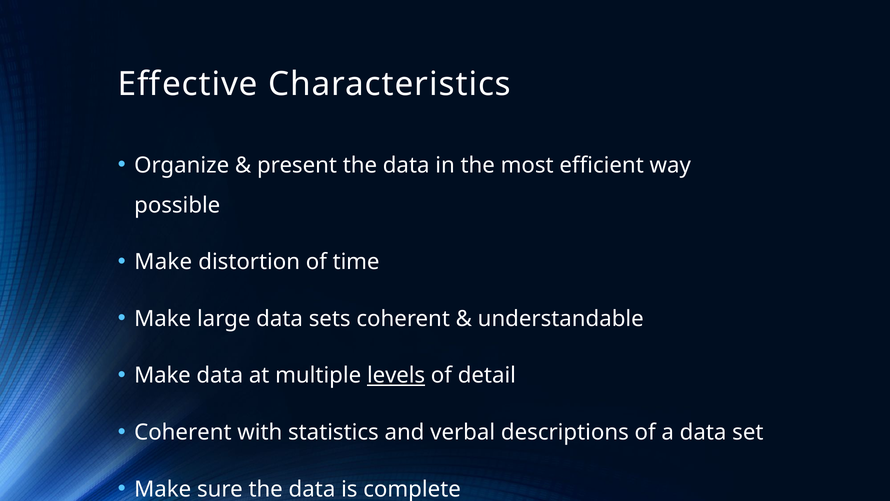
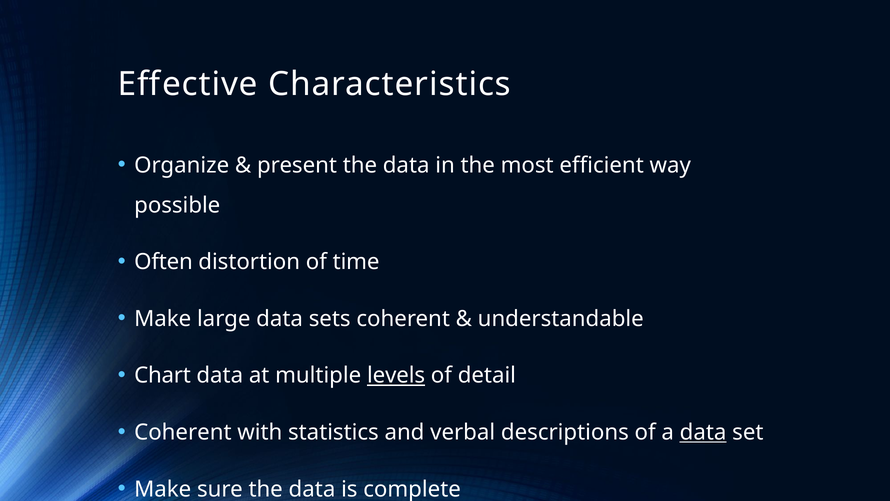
Make at (163, 262): Make -> Often
Make at (162, 375): Make -> Chart
data at (703, 432) underline: none -> present
